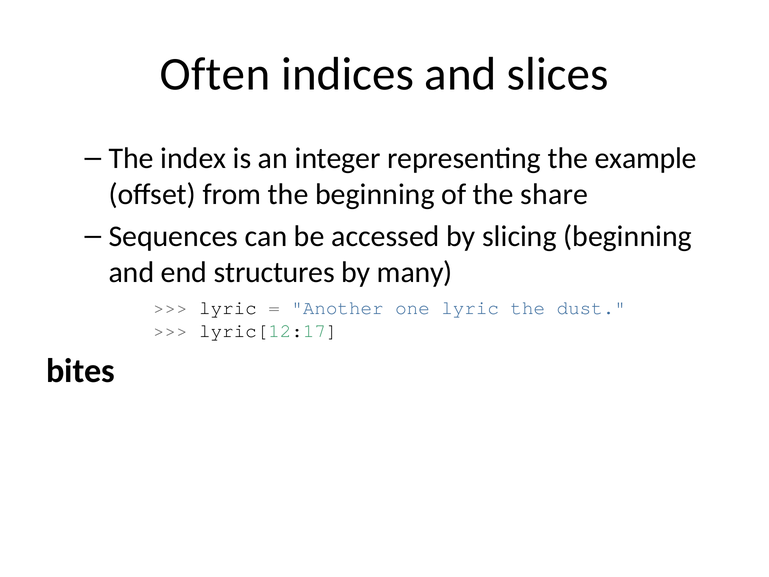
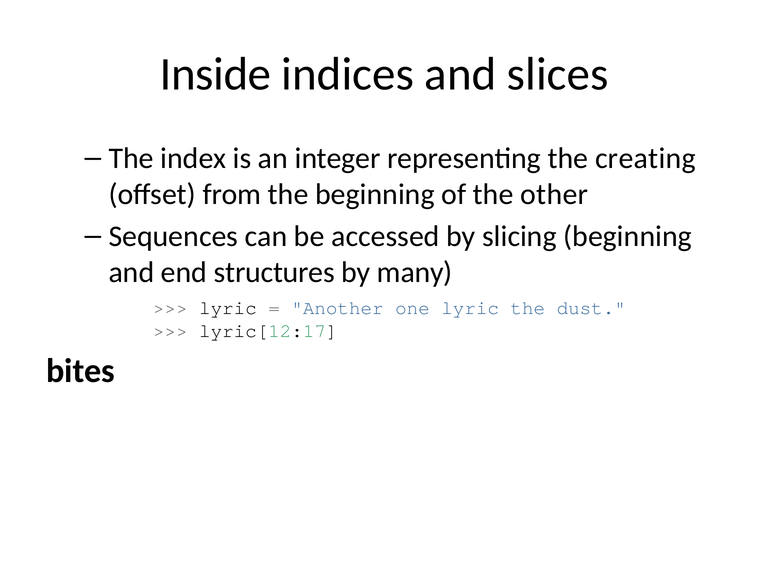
Often: Often -> Inside
example: example -> creating
share: share -> other
